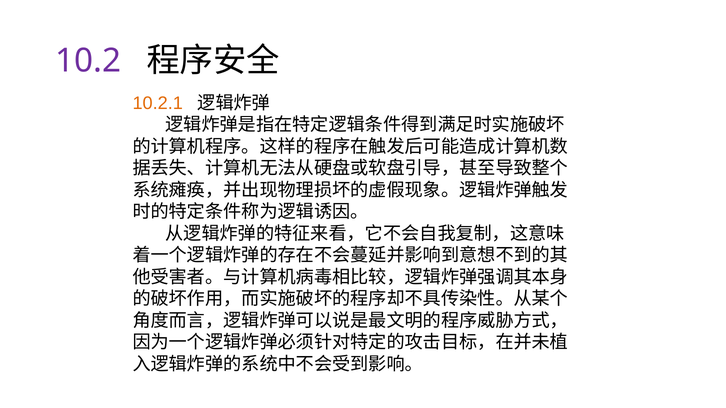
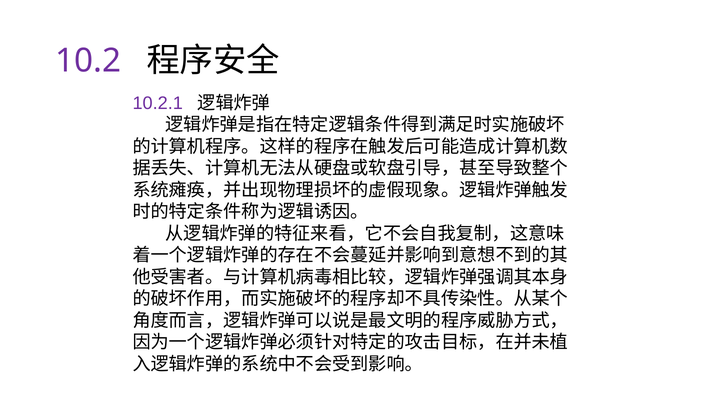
10.2.1 colour: orange -> purple
